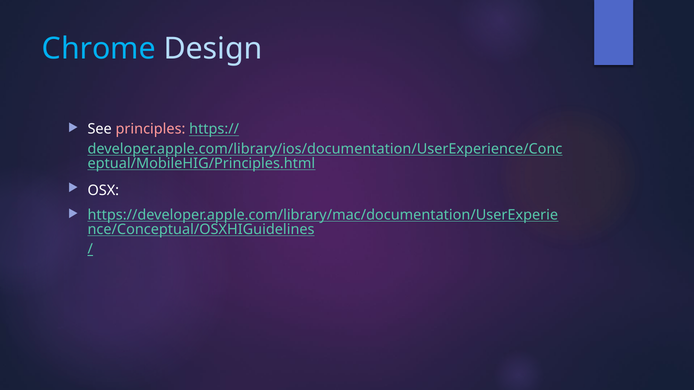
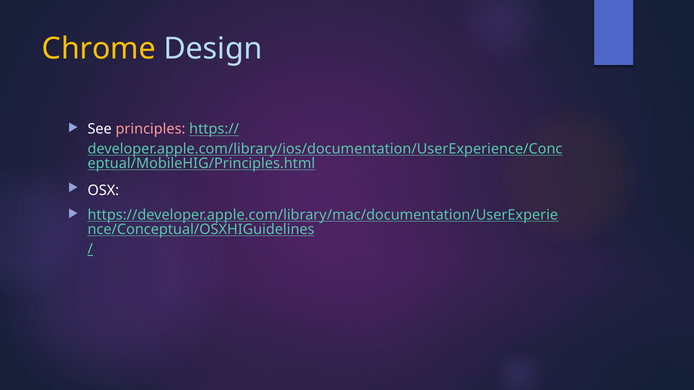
Chrome colour: light blue -> yellow
